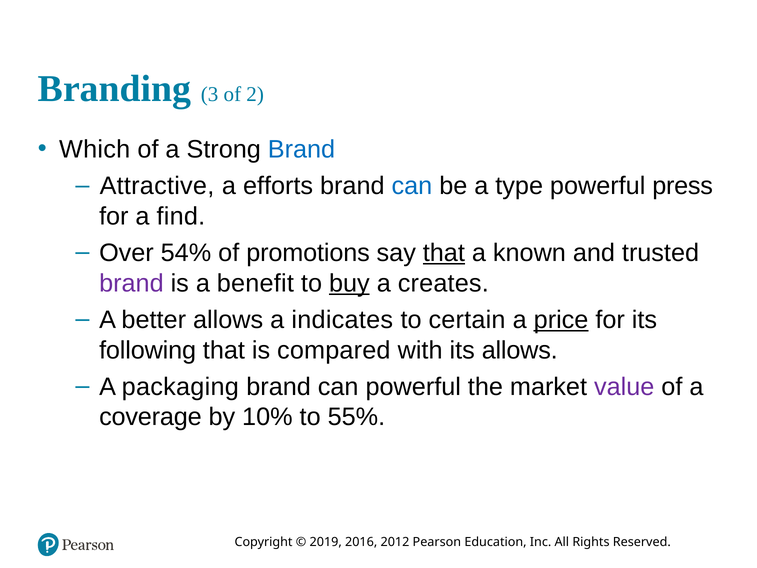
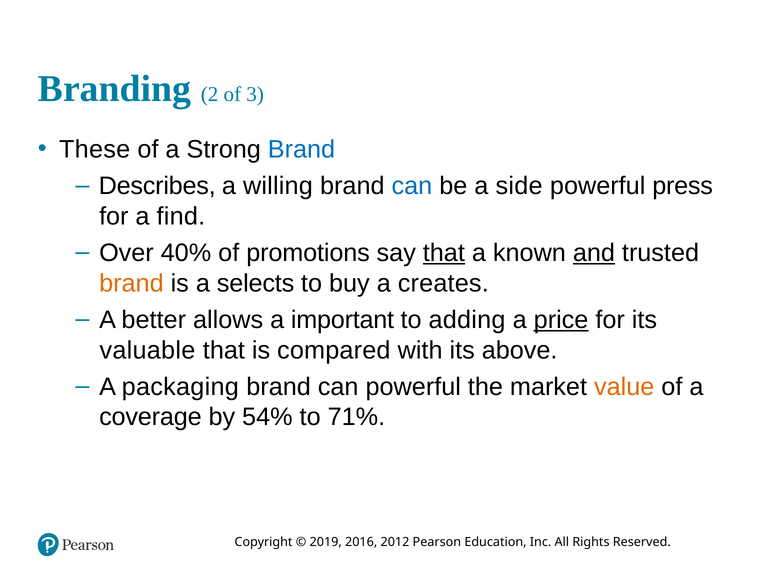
3: 3 -> 2
2: 2 -> 3
Which: Which -> These
Attractive: Attractive -> Describes
efforts: efforts -> willing
type: type -> side
54%: 54% -> 40%
and underline: none -> present
brand at (131, 283) colour: purple -> orange
benefit: benefit -> selects
buy underline: present -> none
indicates: indicates -> important
certain: certain -> adding
following: following -> valuable
its allows: allows -> above
value colour: purple -> orange
10%: 10% -> 54%
55%: 55% -> 71%
